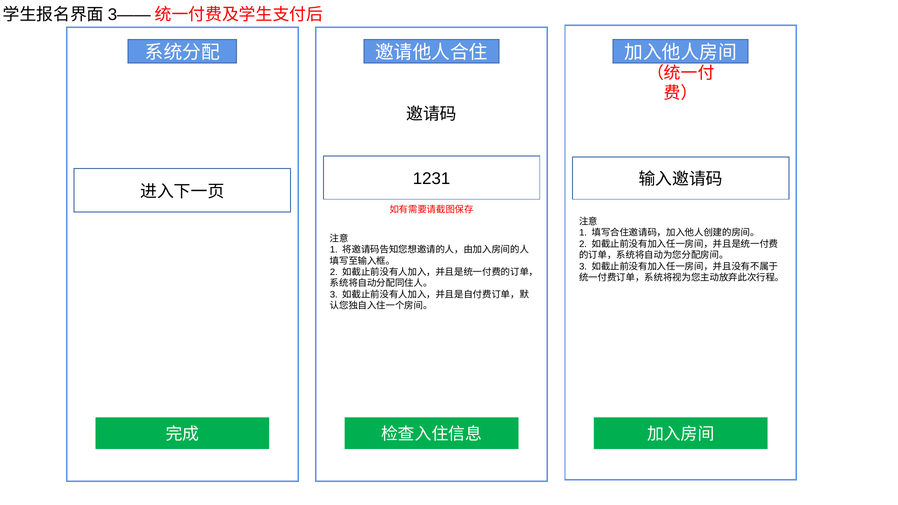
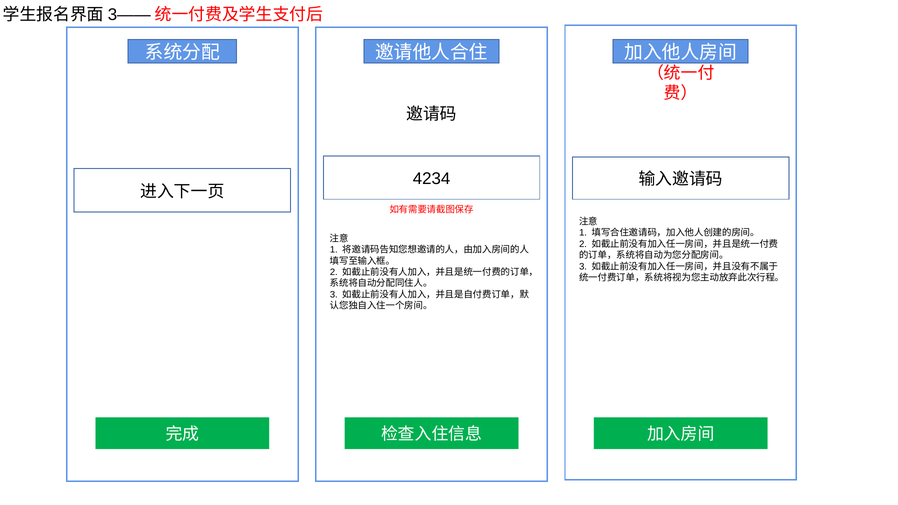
1231: 1231 -> 4234
